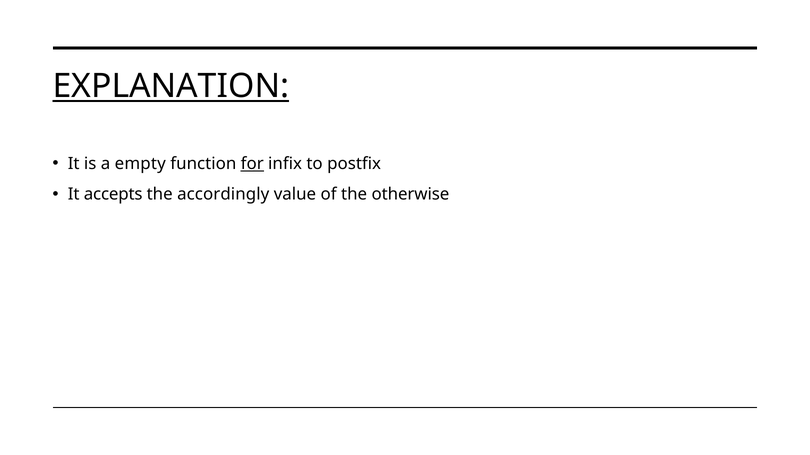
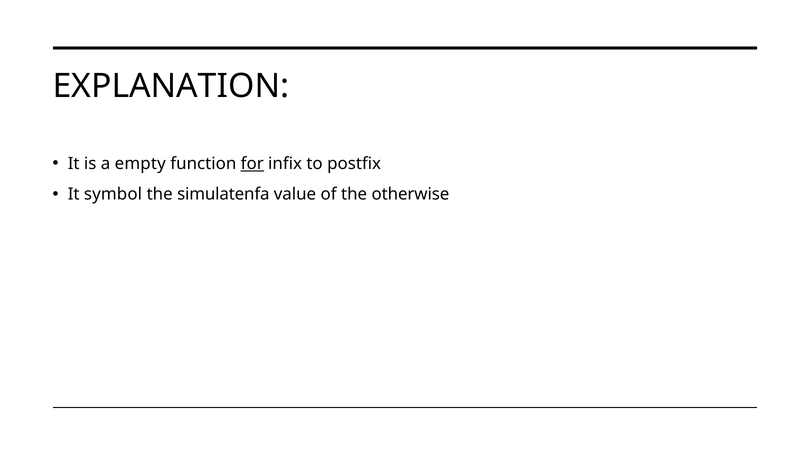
EXPLANATION underline: present -> none
accepts: accepts -> symbol
accordingly: accordingly -> simulatenfa
